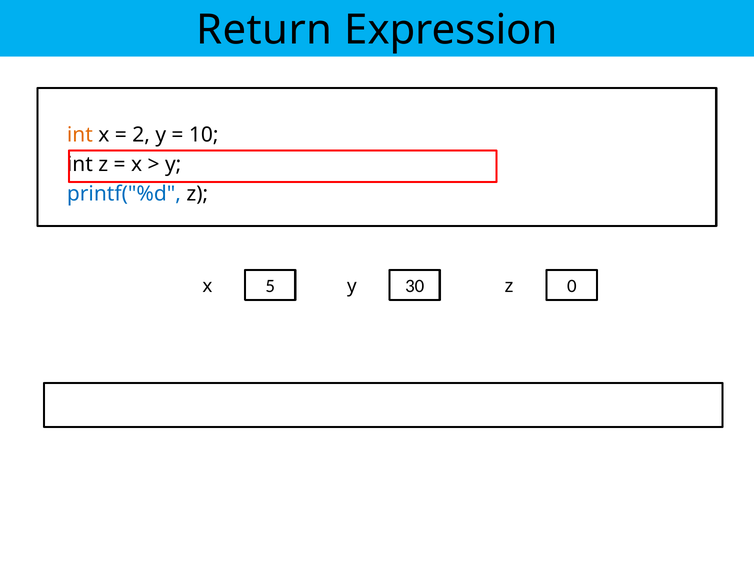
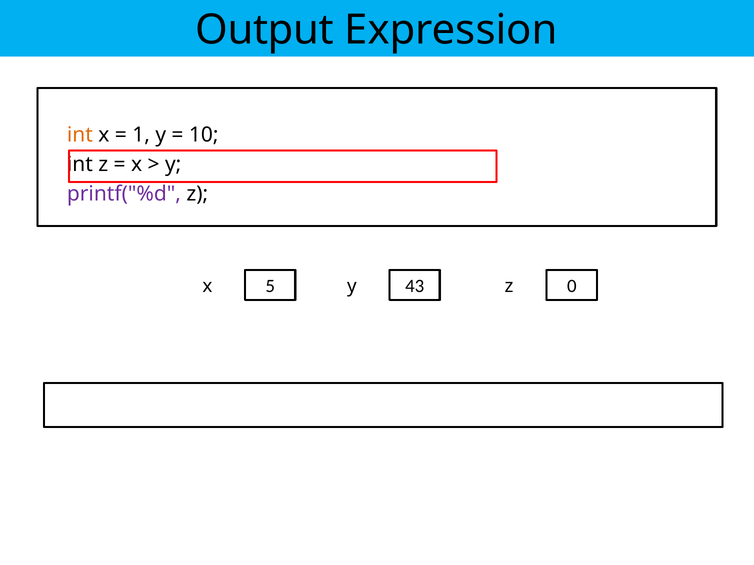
Return: Return -> Output
2: 2 -> 1
printf("%d colour: blue -> purple
30: 30 -> 43
